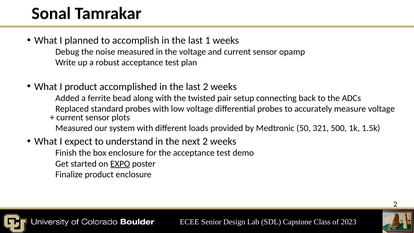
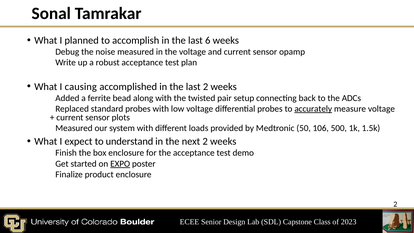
1: 1 -> 6
I product: product -> causing
accurately underline: none -> present
321: 321 -> 106
